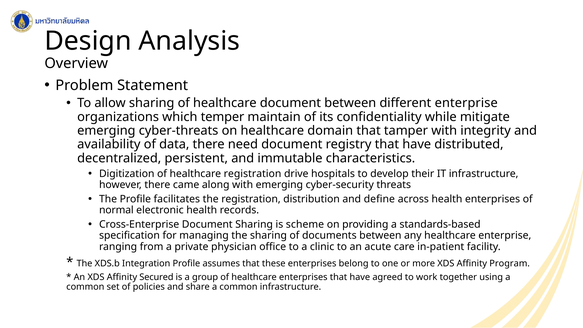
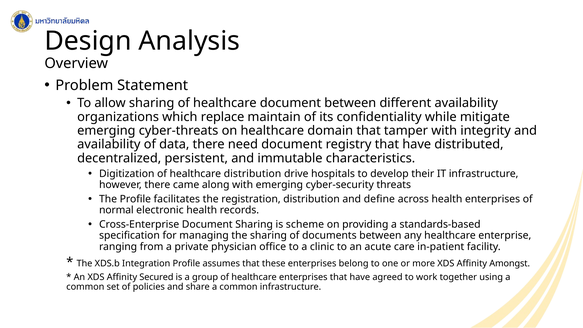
different enterprise: enterprise -> availability
temper: temper -> replace
healthcare registration: registration -> distribution
Program: Program -> Amongst
